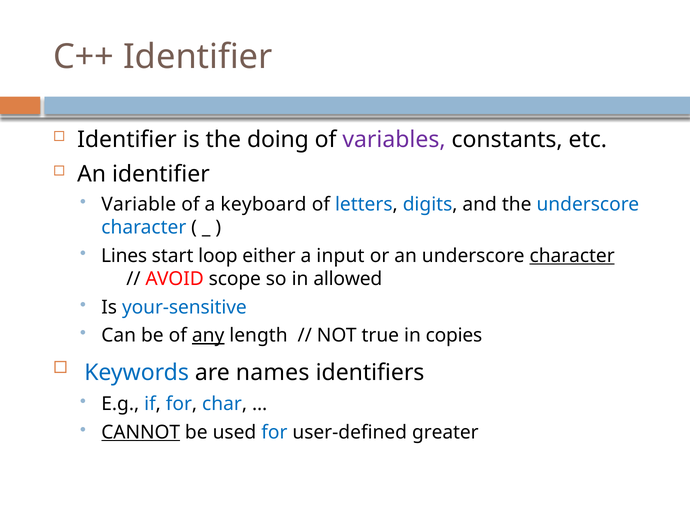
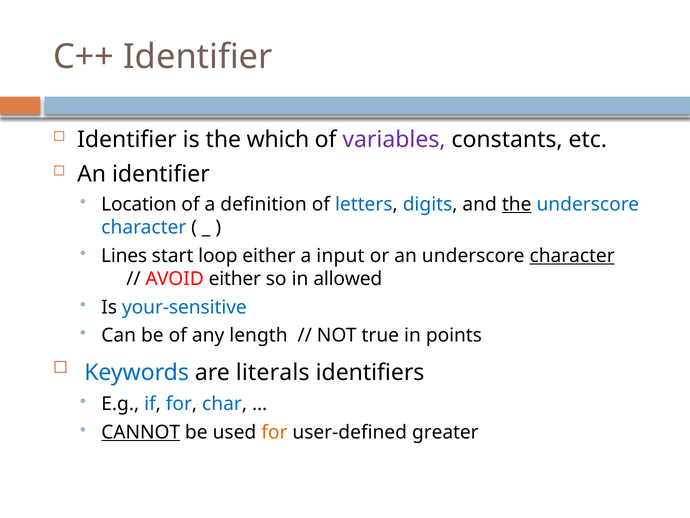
doing: doing -> which
Variable: Variable -> Location
keyboard: keyboard -> definition
the at (517, 204) underline: none -> present
AVOID scope: scope -> either
any underline: present -> none
copies: copies -> points
names: names -> literals
for at (274, 432) colour: blue -> orange
